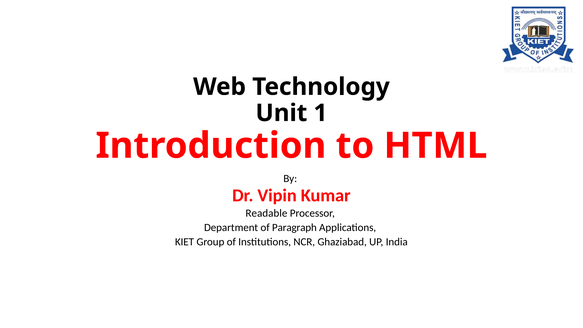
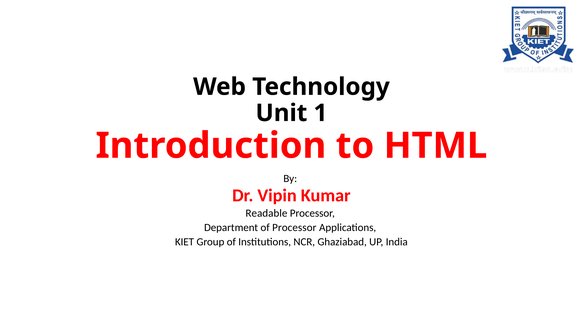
of Paragraph: Paragraph -> Processor
